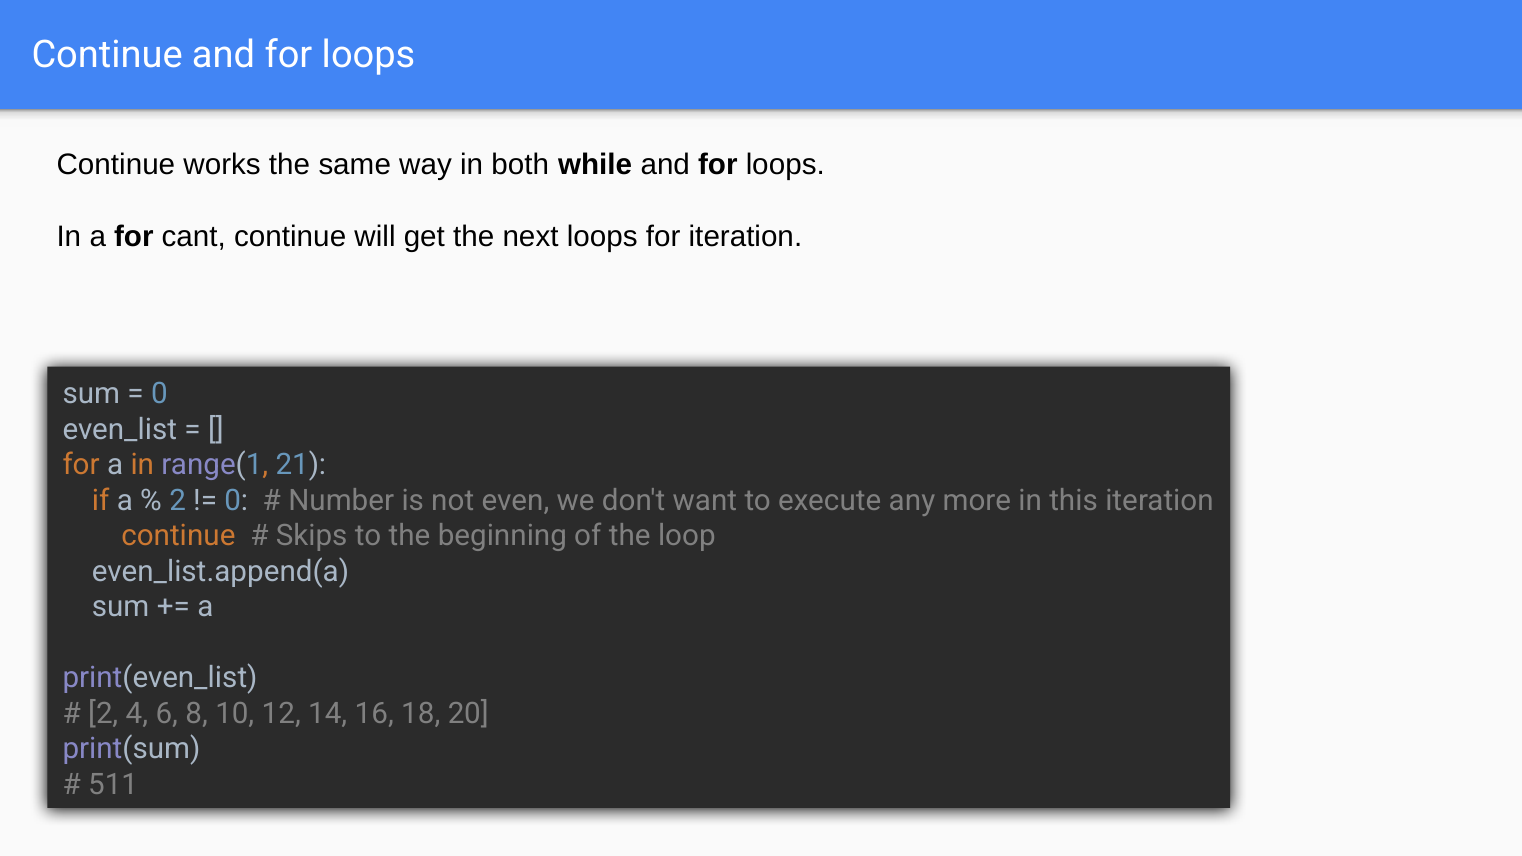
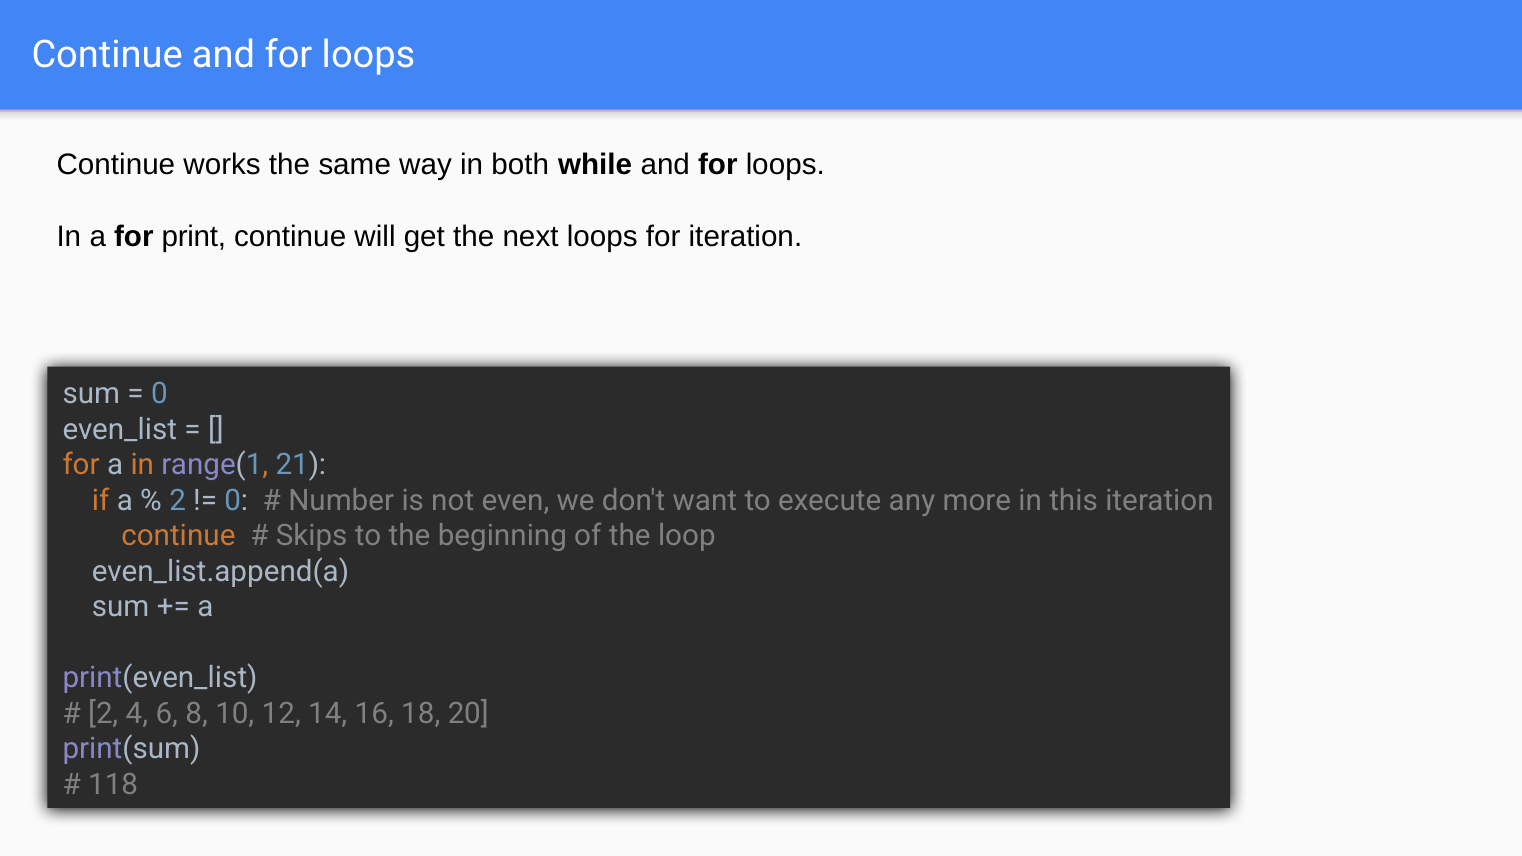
cant: cant -> print
511: 511 -> 118
